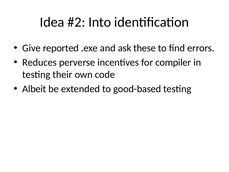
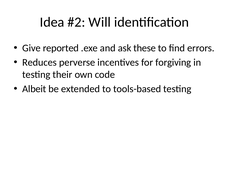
Into: Into -> Will
compiler: compiler -> forgiving
good-based: good-based -> tools-based
